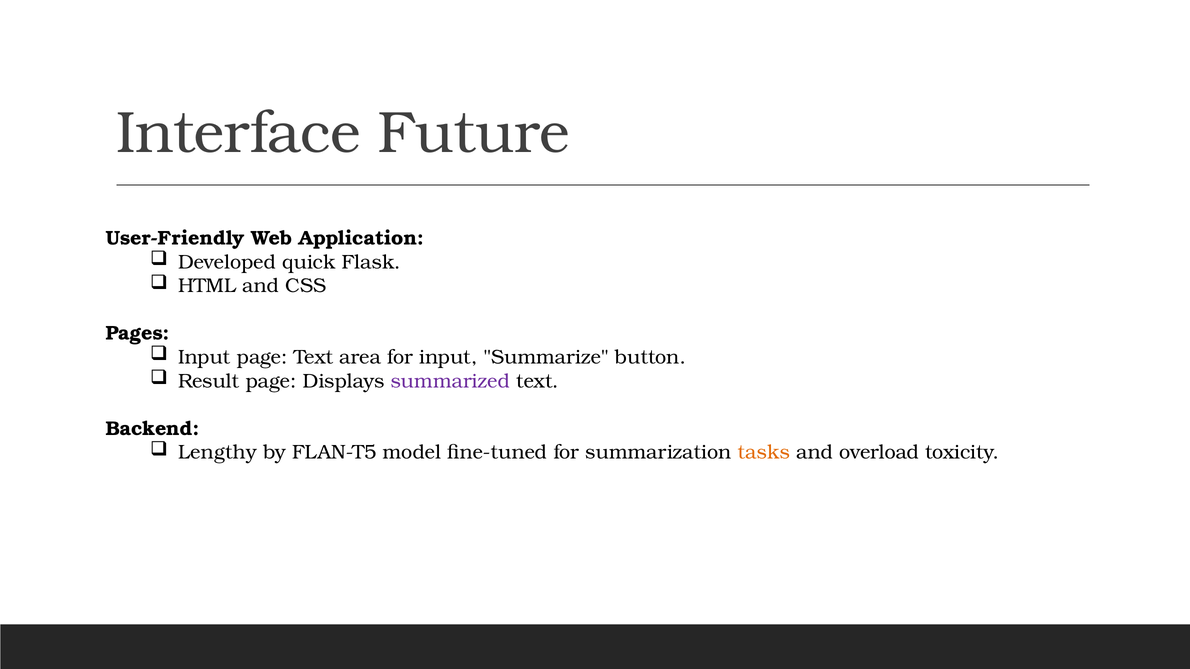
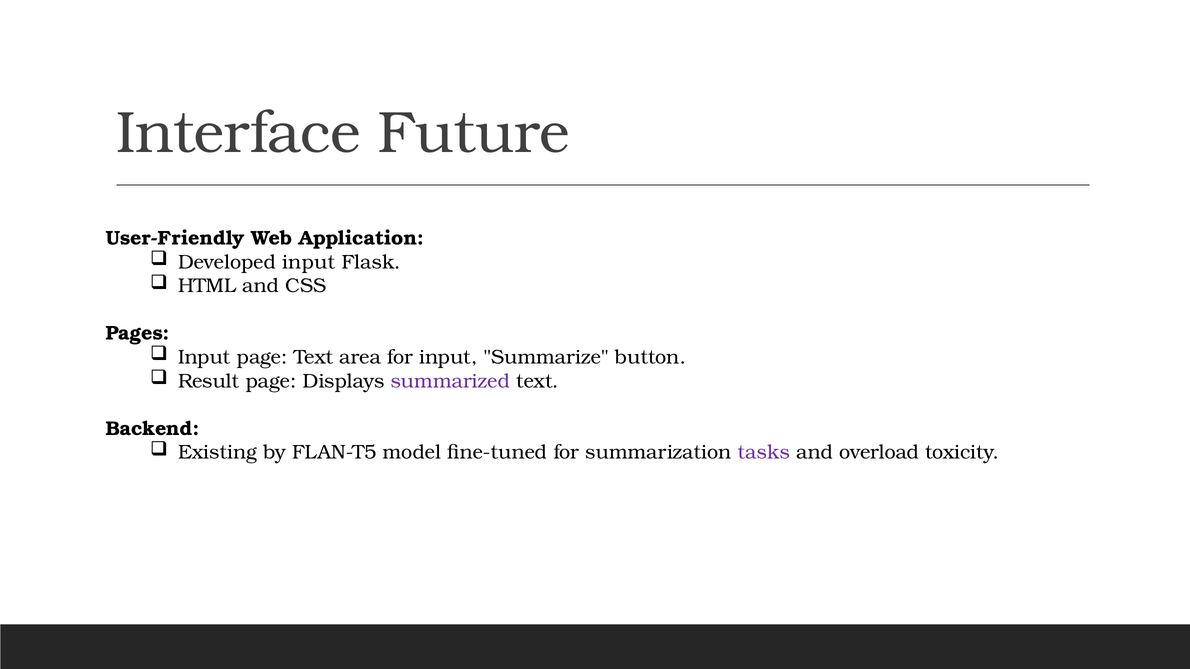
Developed quick: quick -> input
Lengthy: Lengthy -> Existing
tasks colour: orange -> purple
